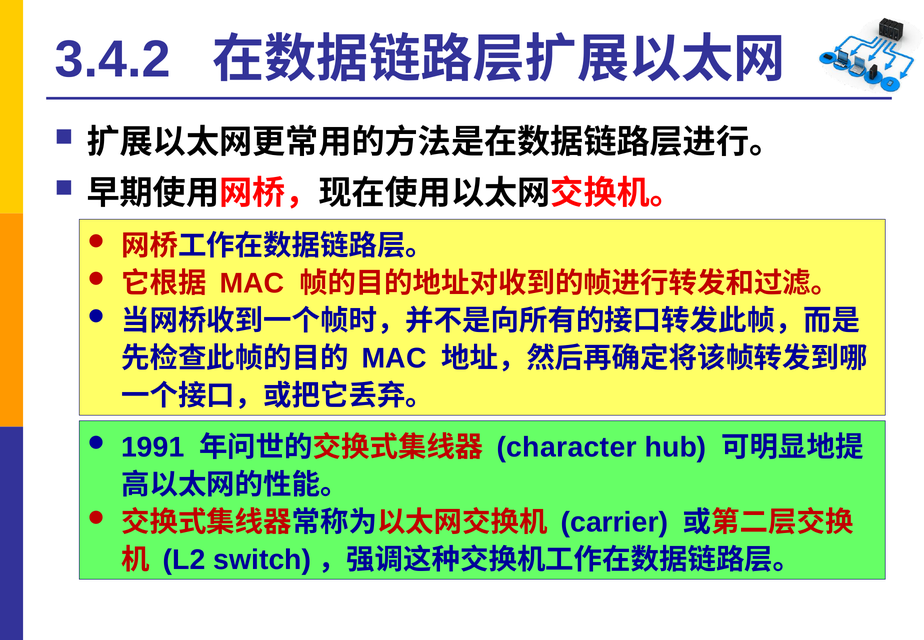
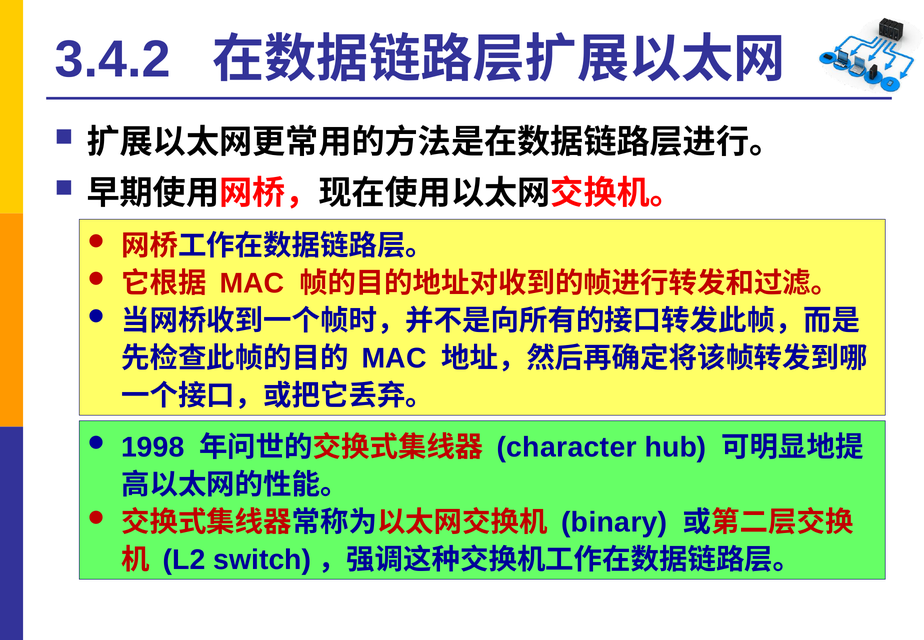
1991: 1991 -> 1998
carrier: carrier -> binary
